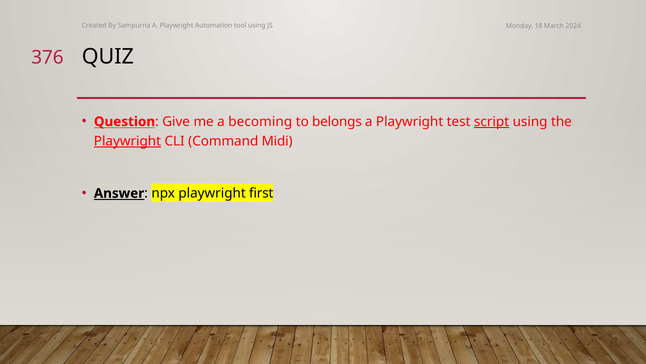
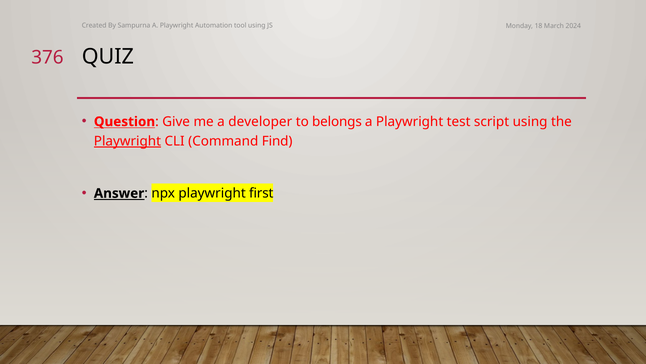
becoming: becoming -> developer
script underline: present -> none
Midi: Midi -> Find
